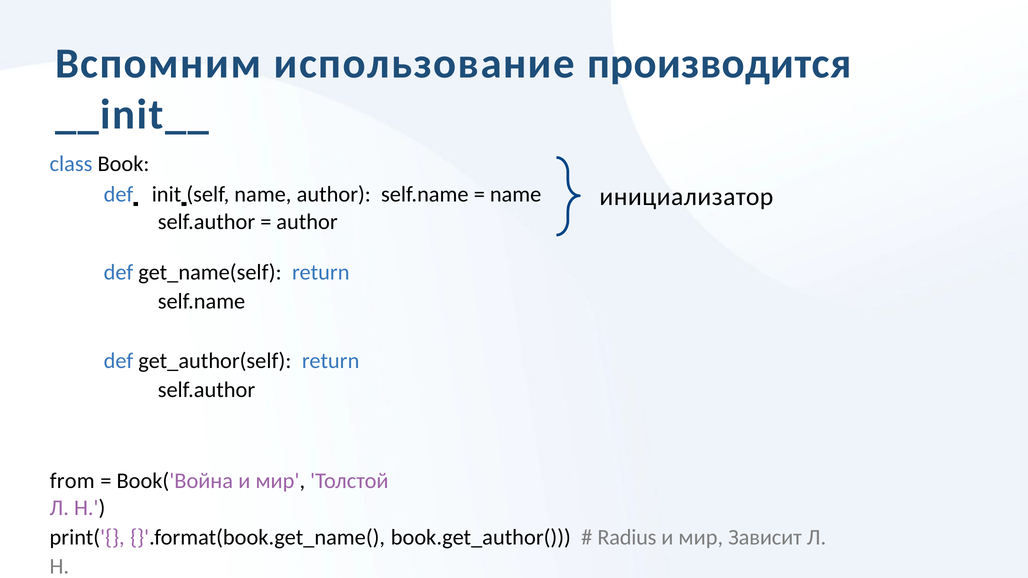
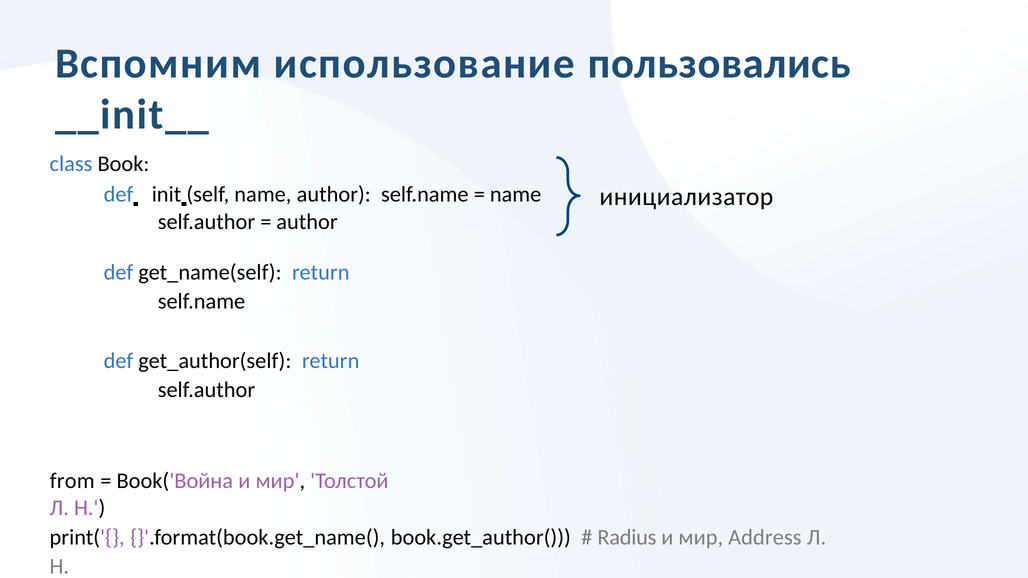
производится: производится -> пользовались
Зависит: Зависит -> Address
